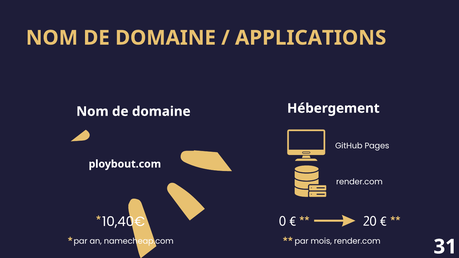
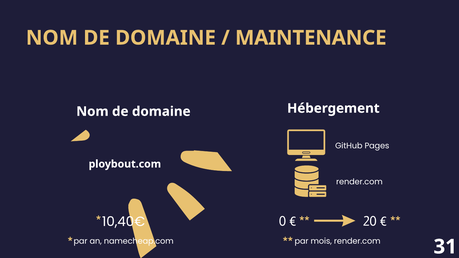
APPLICATIONS: APPLICATIONS -> MAINTENANCE
